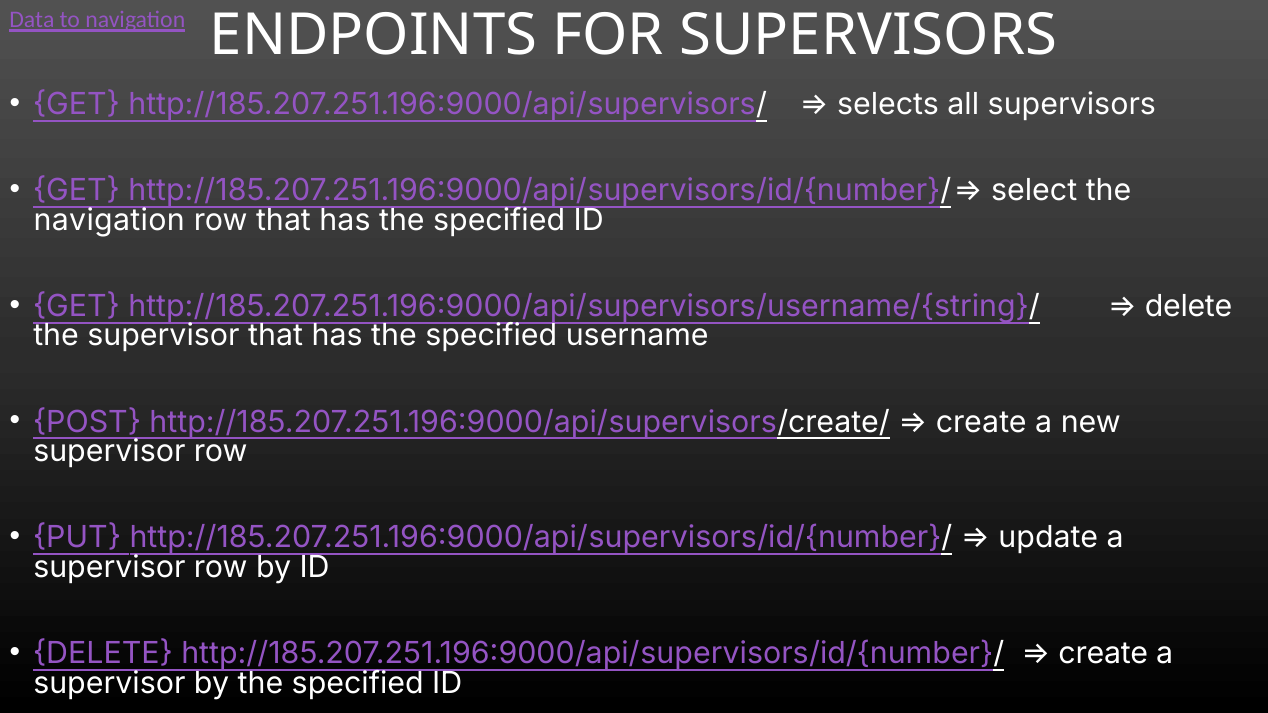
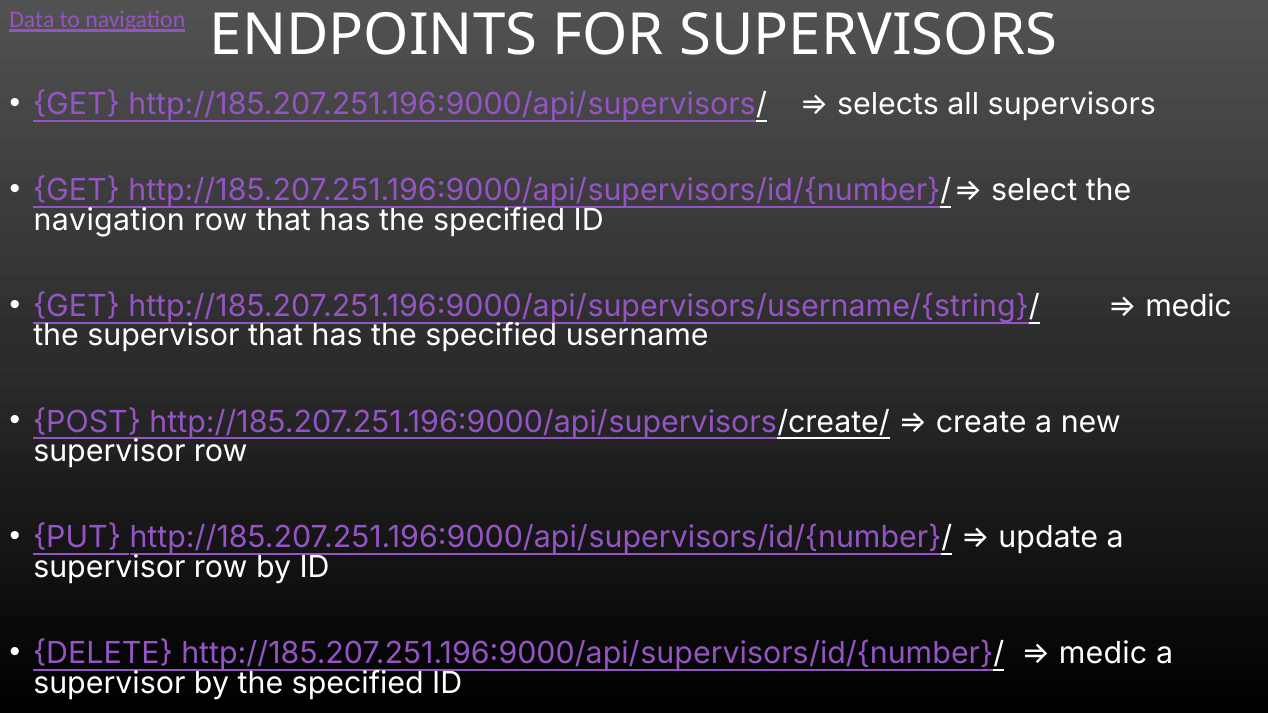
delete at (1189, 306): delete -> medic
create at (1103, 654): create -> medic
